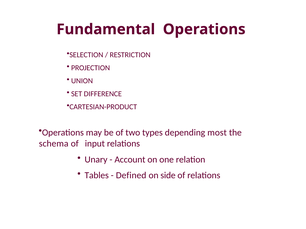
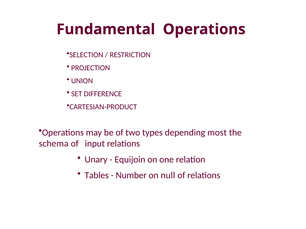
Account: Account -> Equijoin
Defined: Defined -> Number
side: side -> null
